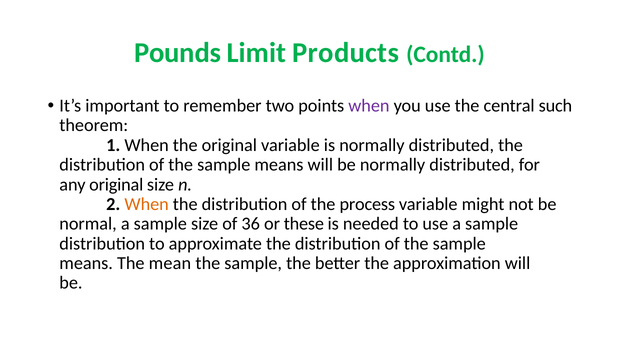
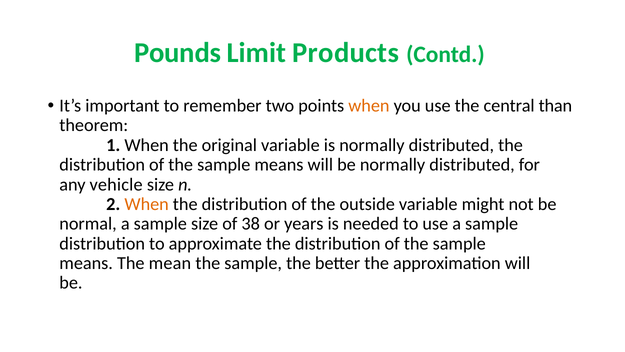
when at (369, 106) colour: purple -> orange
such: such -> than
any original: original -> vehicle
process: process -> outside
36: 36 -> 38
these: these -> years
